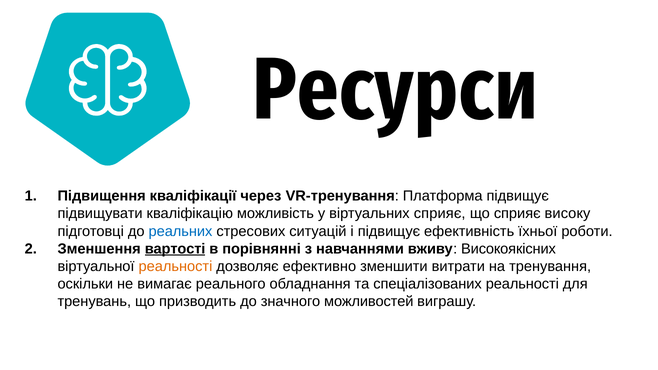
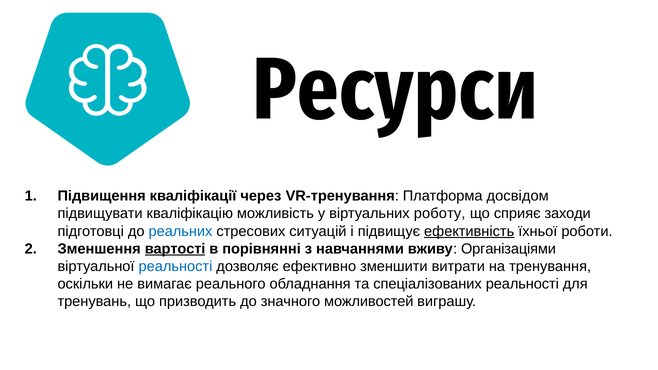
Платформа підвищує: підвищує -> досвідом
віртуальних сприяє: сприяє -> роботу
високу: високу -> заходи
ефективність underline: none -> present
Високоякісних: Високоякісних -> Організаціями
реальності at (175, 266) colour: orange -> blue
